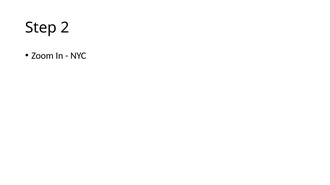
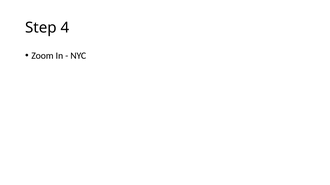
2: 2 -> 4
